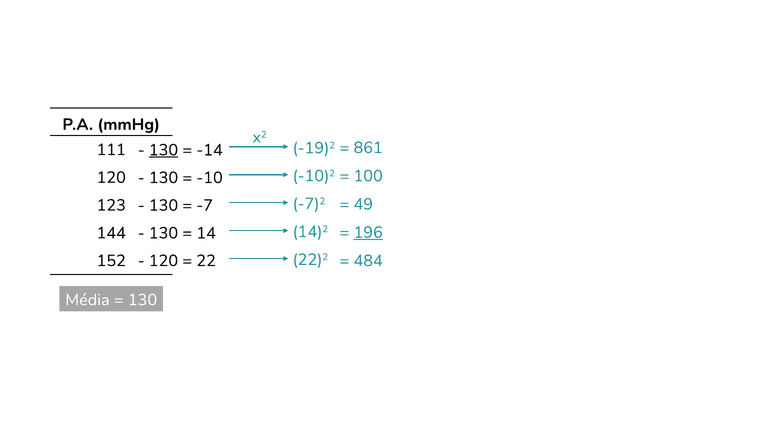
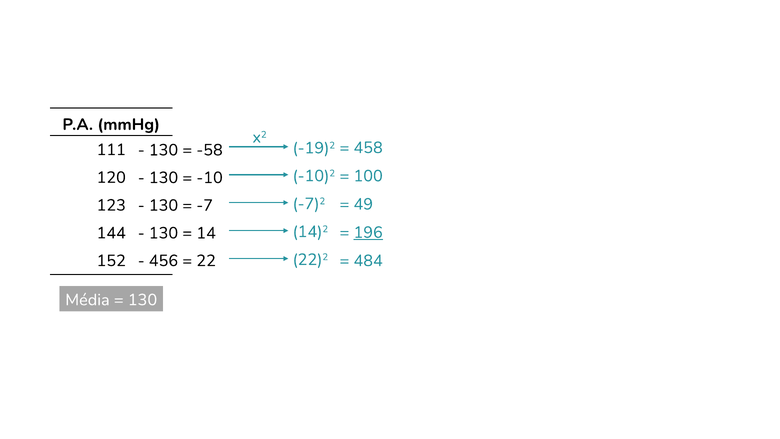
861: 861 -> 458
130 at (163, 150) underline: present -> none
-14: -14 -> -58
120 at (163, 261): 120 -> 456
